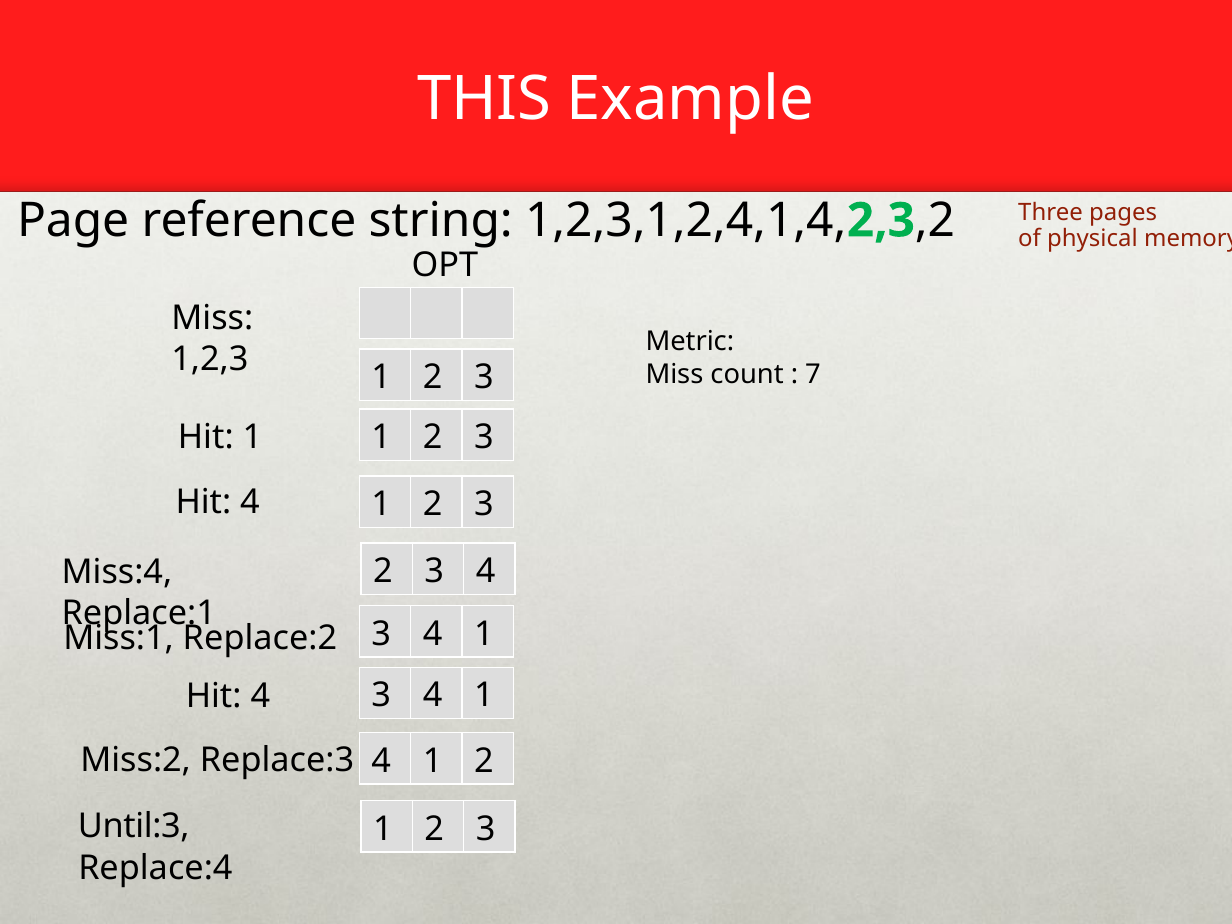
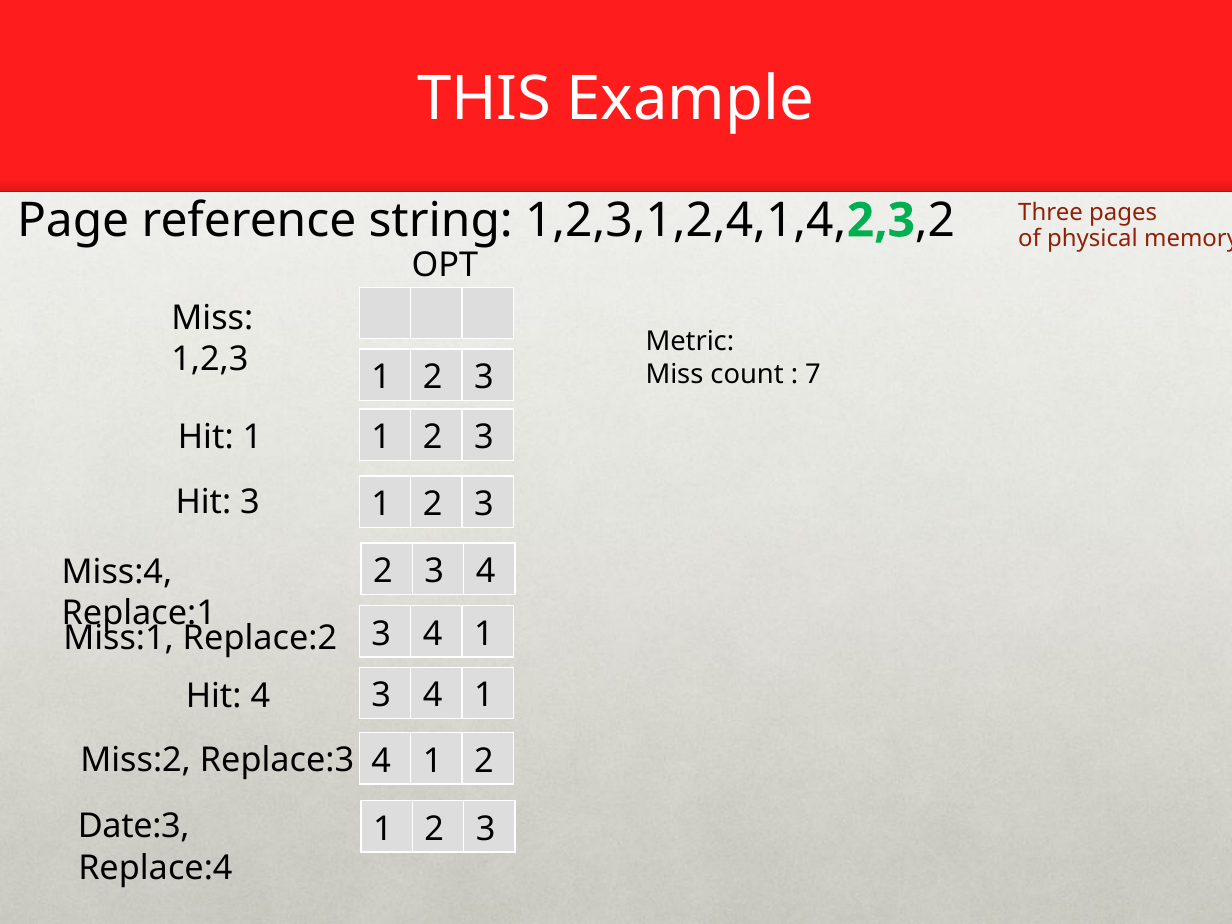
4 at (250, 502): 4 -> 3
Until:3: Until:3 -> Date:3
